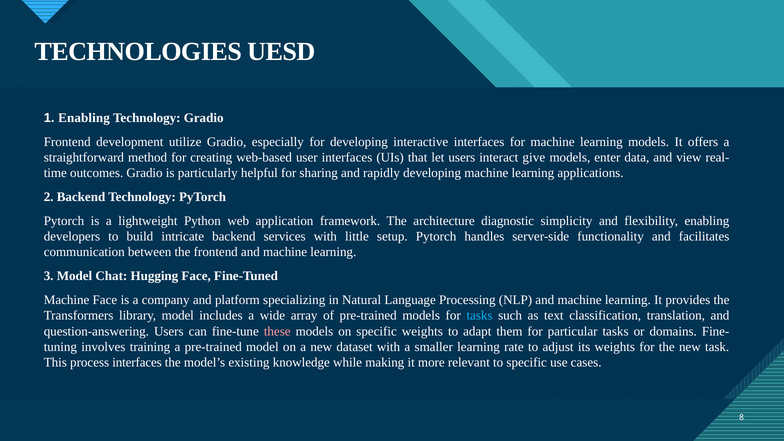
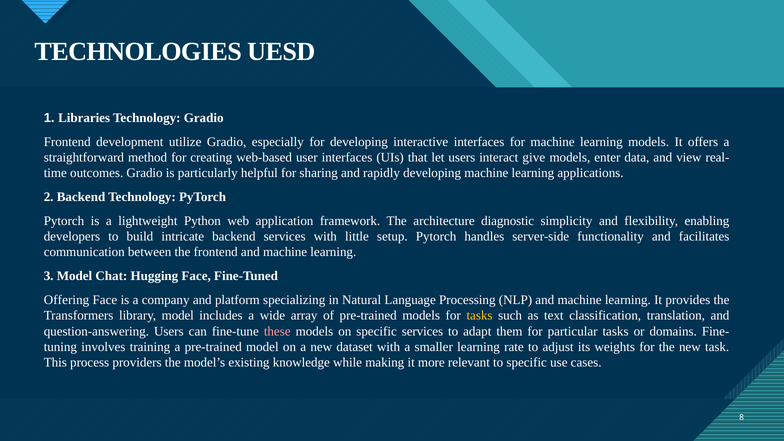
1 Enabling: Enabling -> Libraries
Machine at (67, 300): Machine -> Offering
tasks at (480, 316) colour: light blue -> yellow
specific weights: weights -> services
process interfaces: interfaces -> providers
